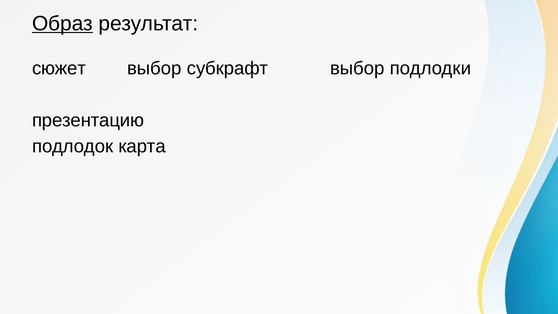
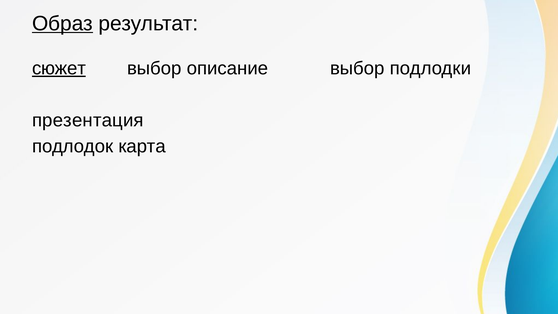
сюжет underline: none -> present
субкрафт: субкрафт -> описание
презентацию: презентацию -> презентация
